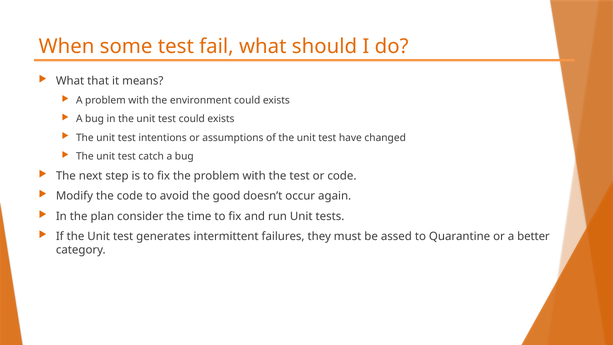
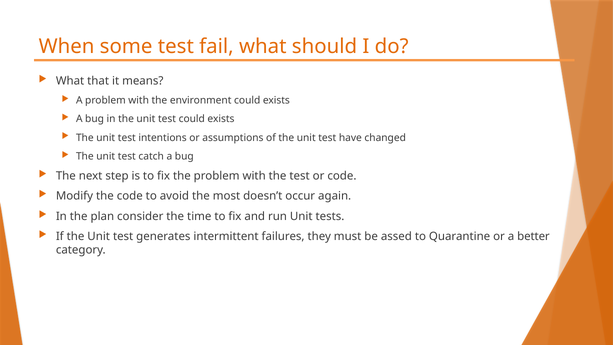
good: good -> most
